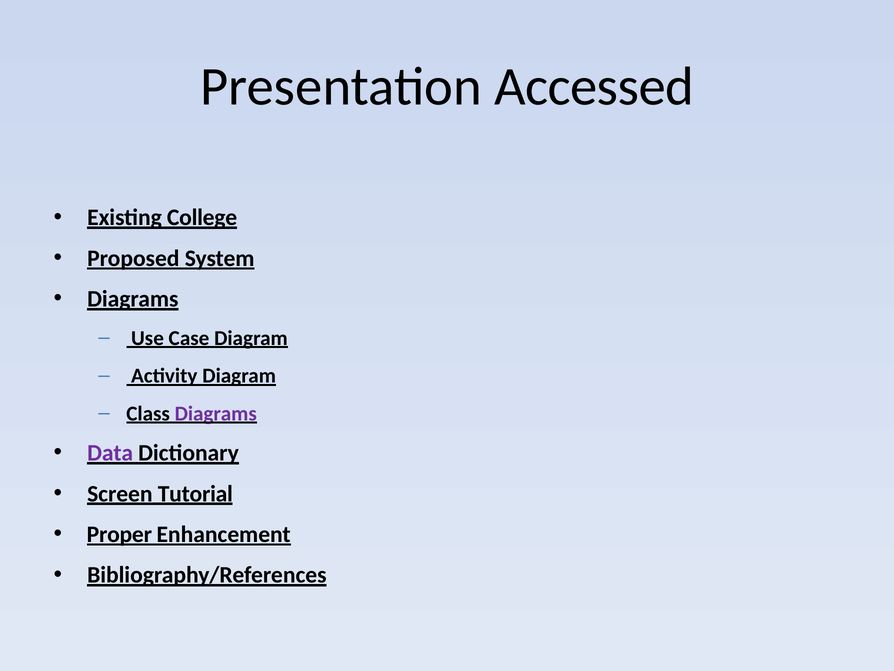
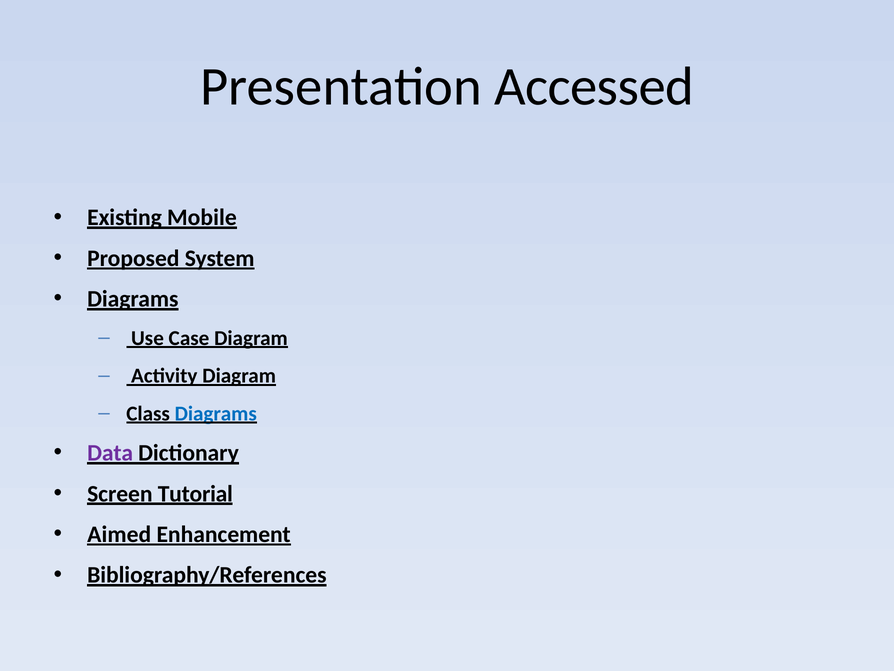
College: College -> Mobile
Diagrams at (216, 413) colour: purple -> blue
Proper: Proper -> Aimed
